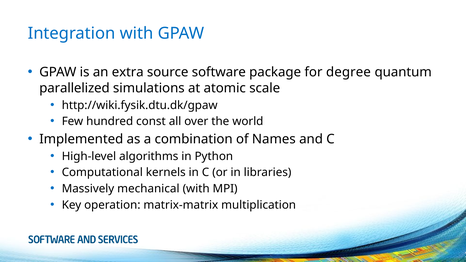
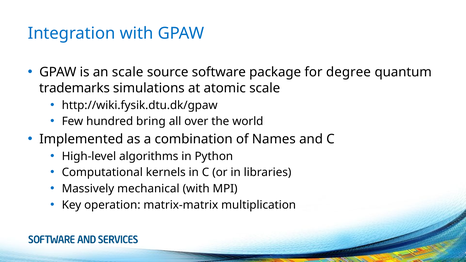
an extra: extra -> scale
parallelized: parallelized -> trademarks
const: const -> bring
